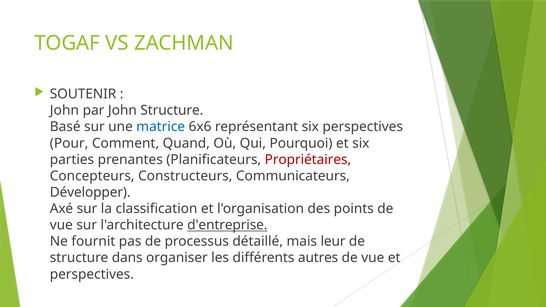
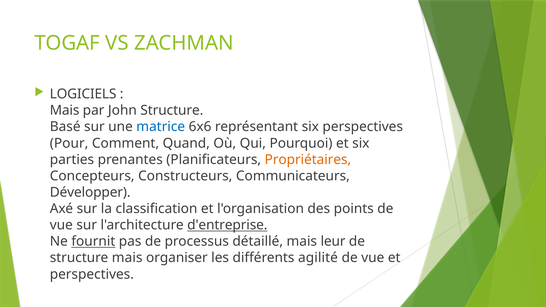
SOUTENIR: SOUTENIR -> LOGICIELS
John at (64, 110): John -> Mais
Propriétaires colour: red -> orange
fournit underline: none -> present
structure dans: dans -> mais
autres: autres -> agilité
